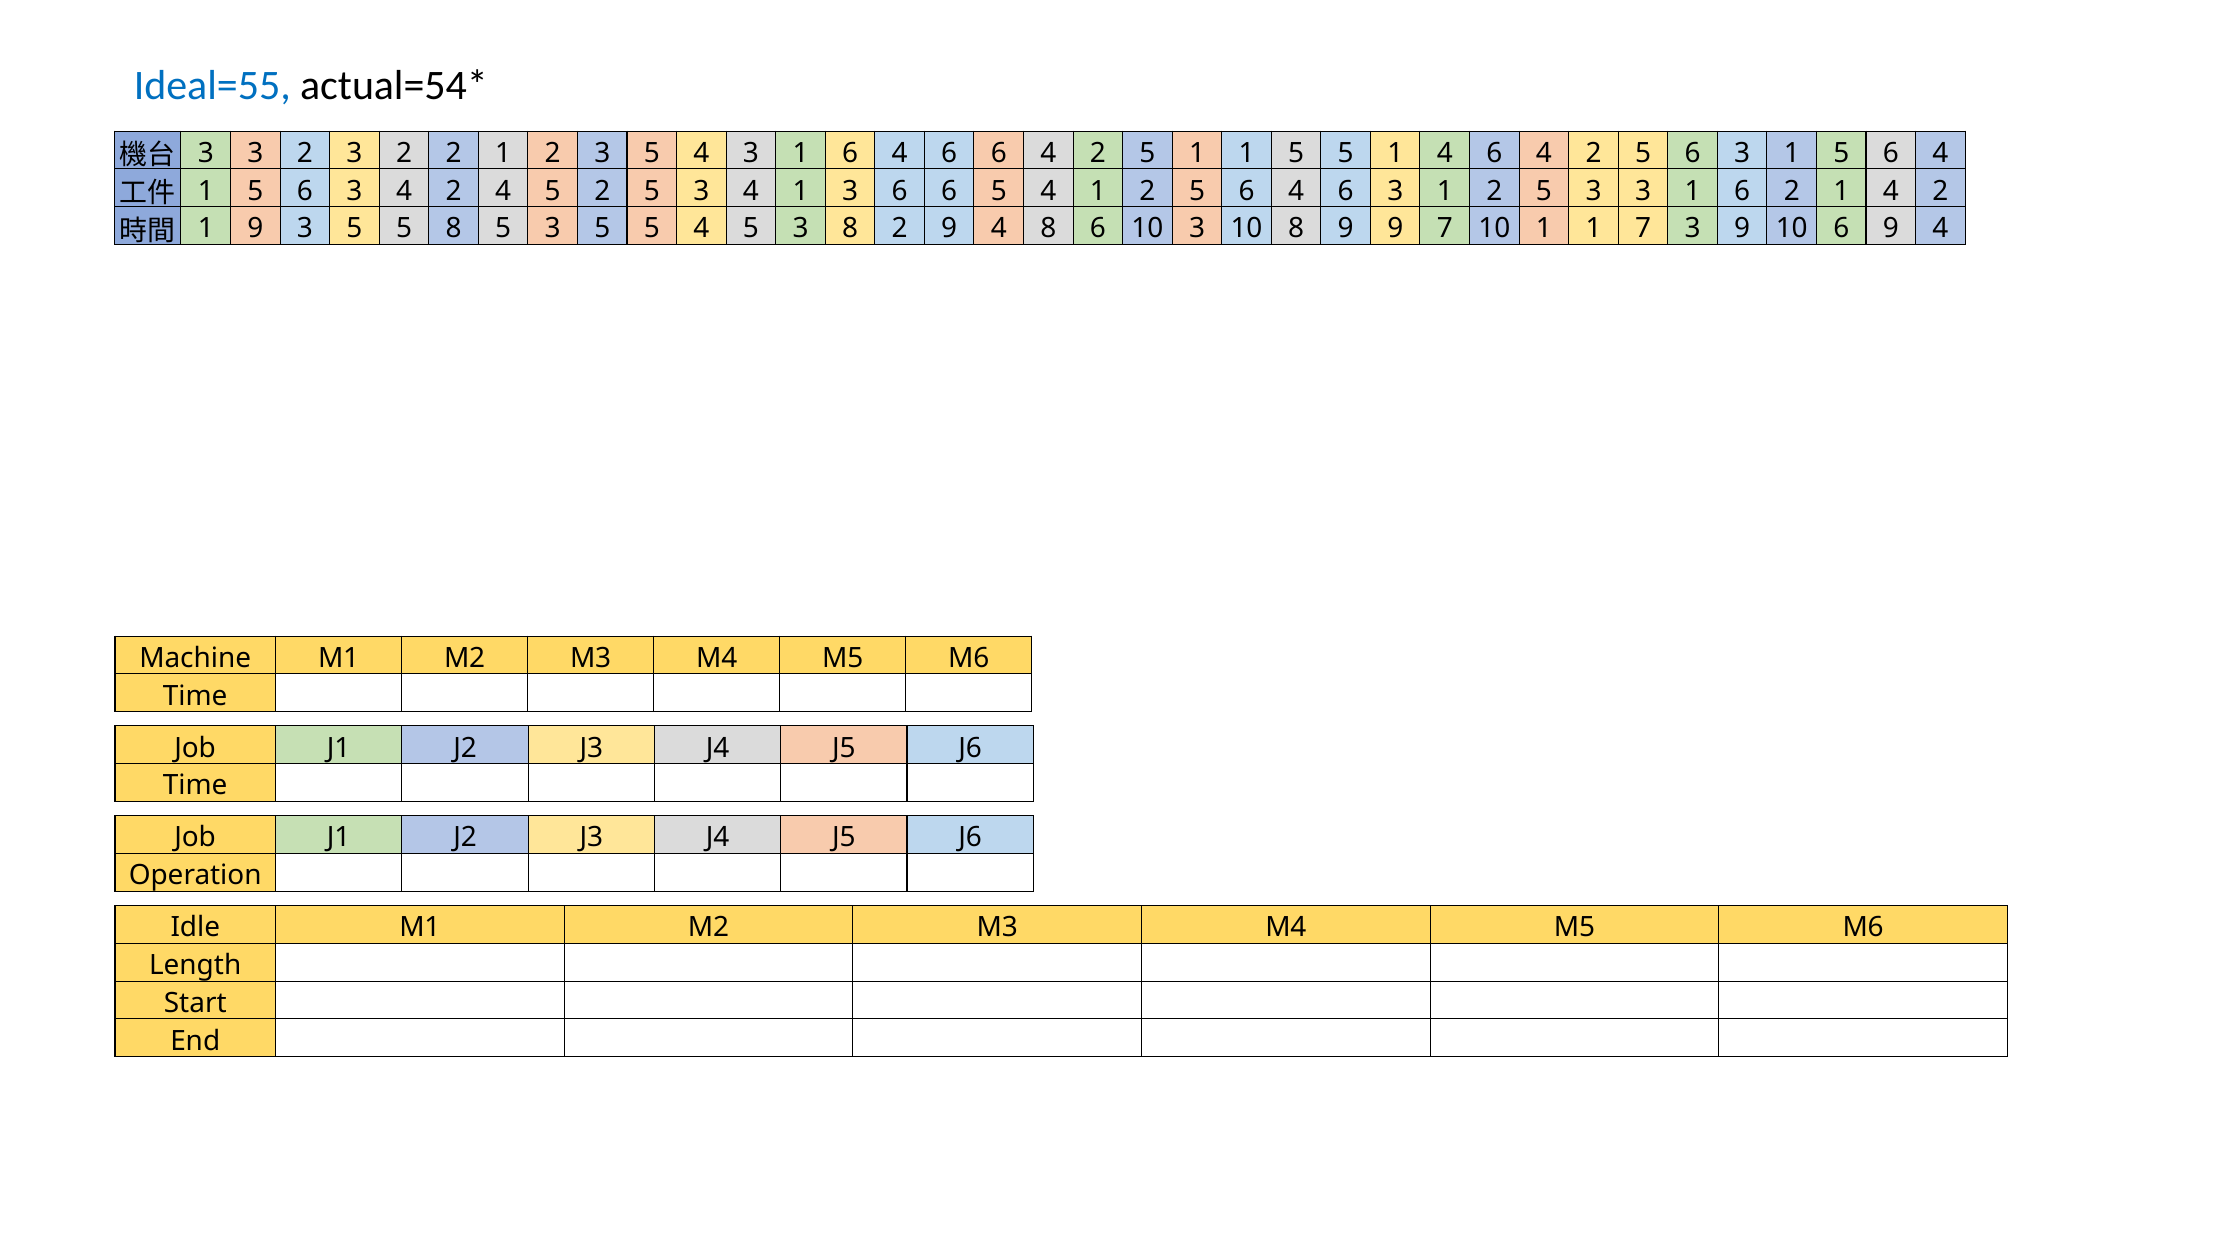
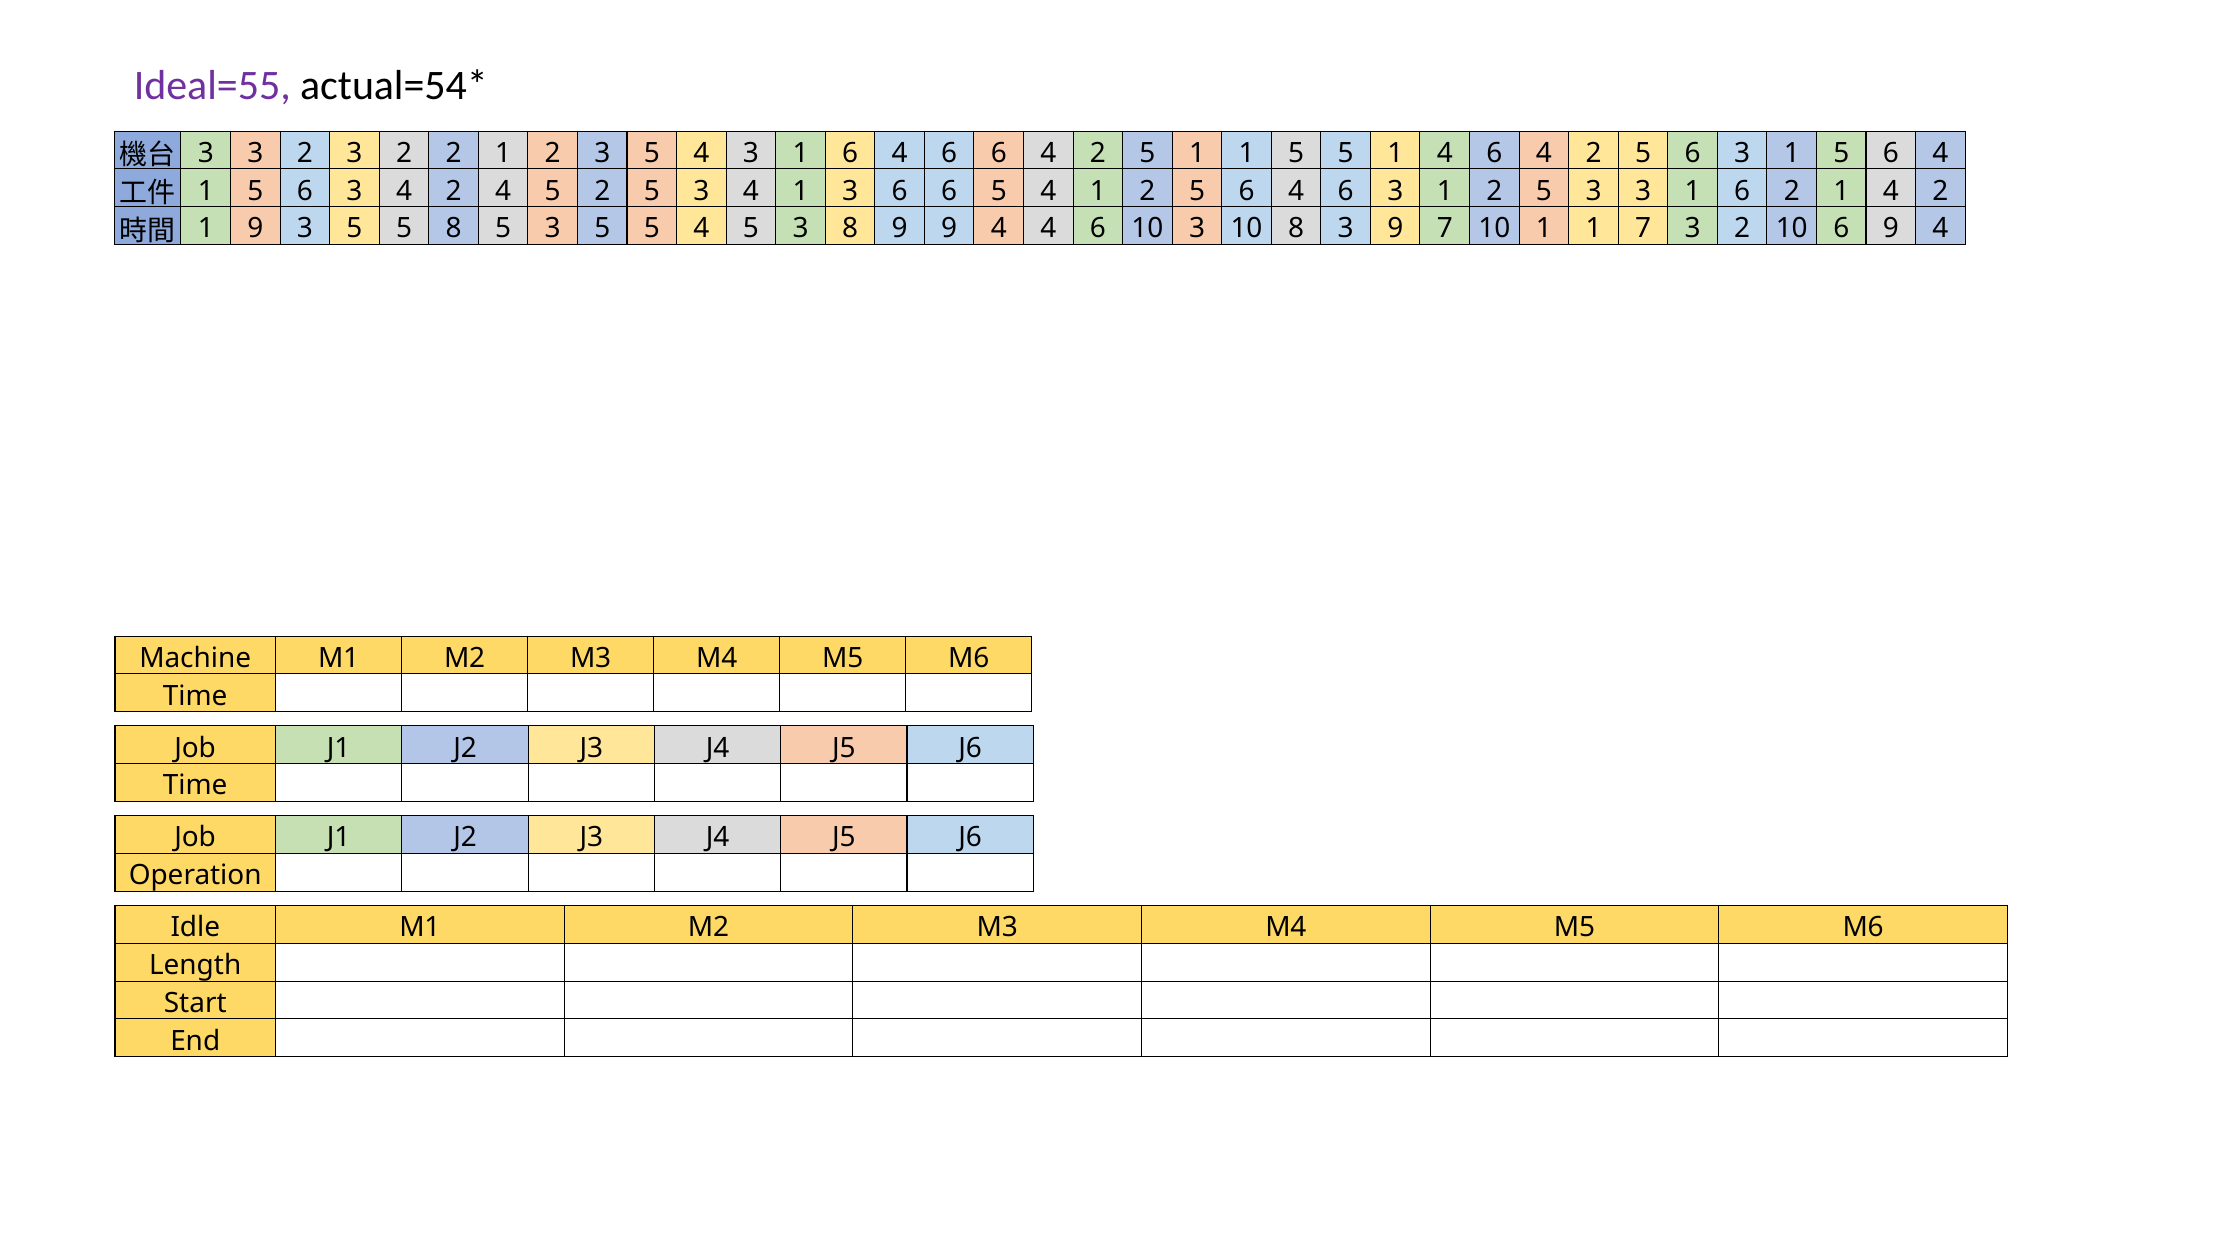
Ideal=55 colour: blue -> purple
8 2: 2 -> 9
4 8: 8 -> 4
8 9: 9 -> 3
7 3 9: 9 -> 2
